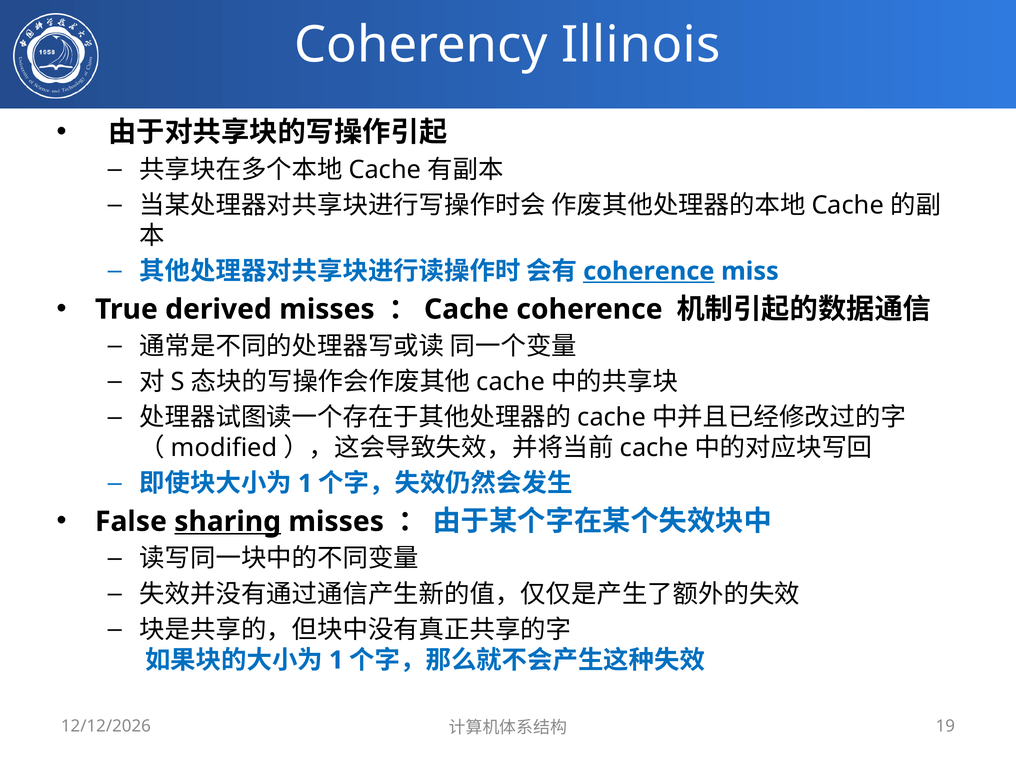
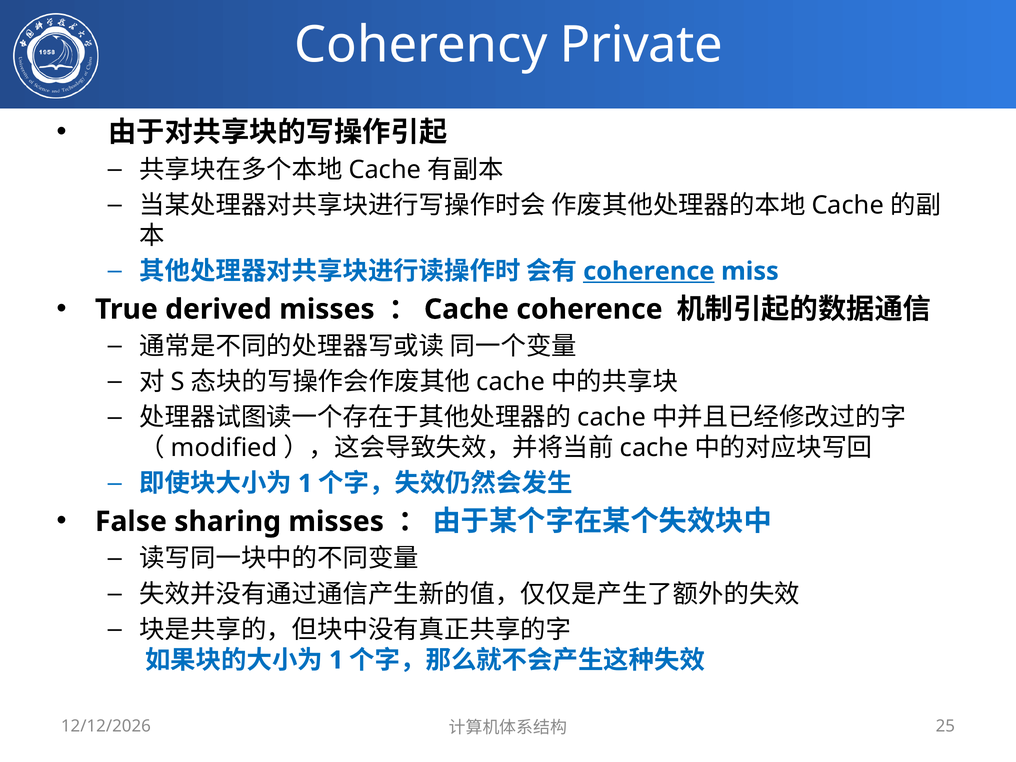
Illinois: Illinois -> Private
sharing underline: present -> none
19: 19 -> 25
